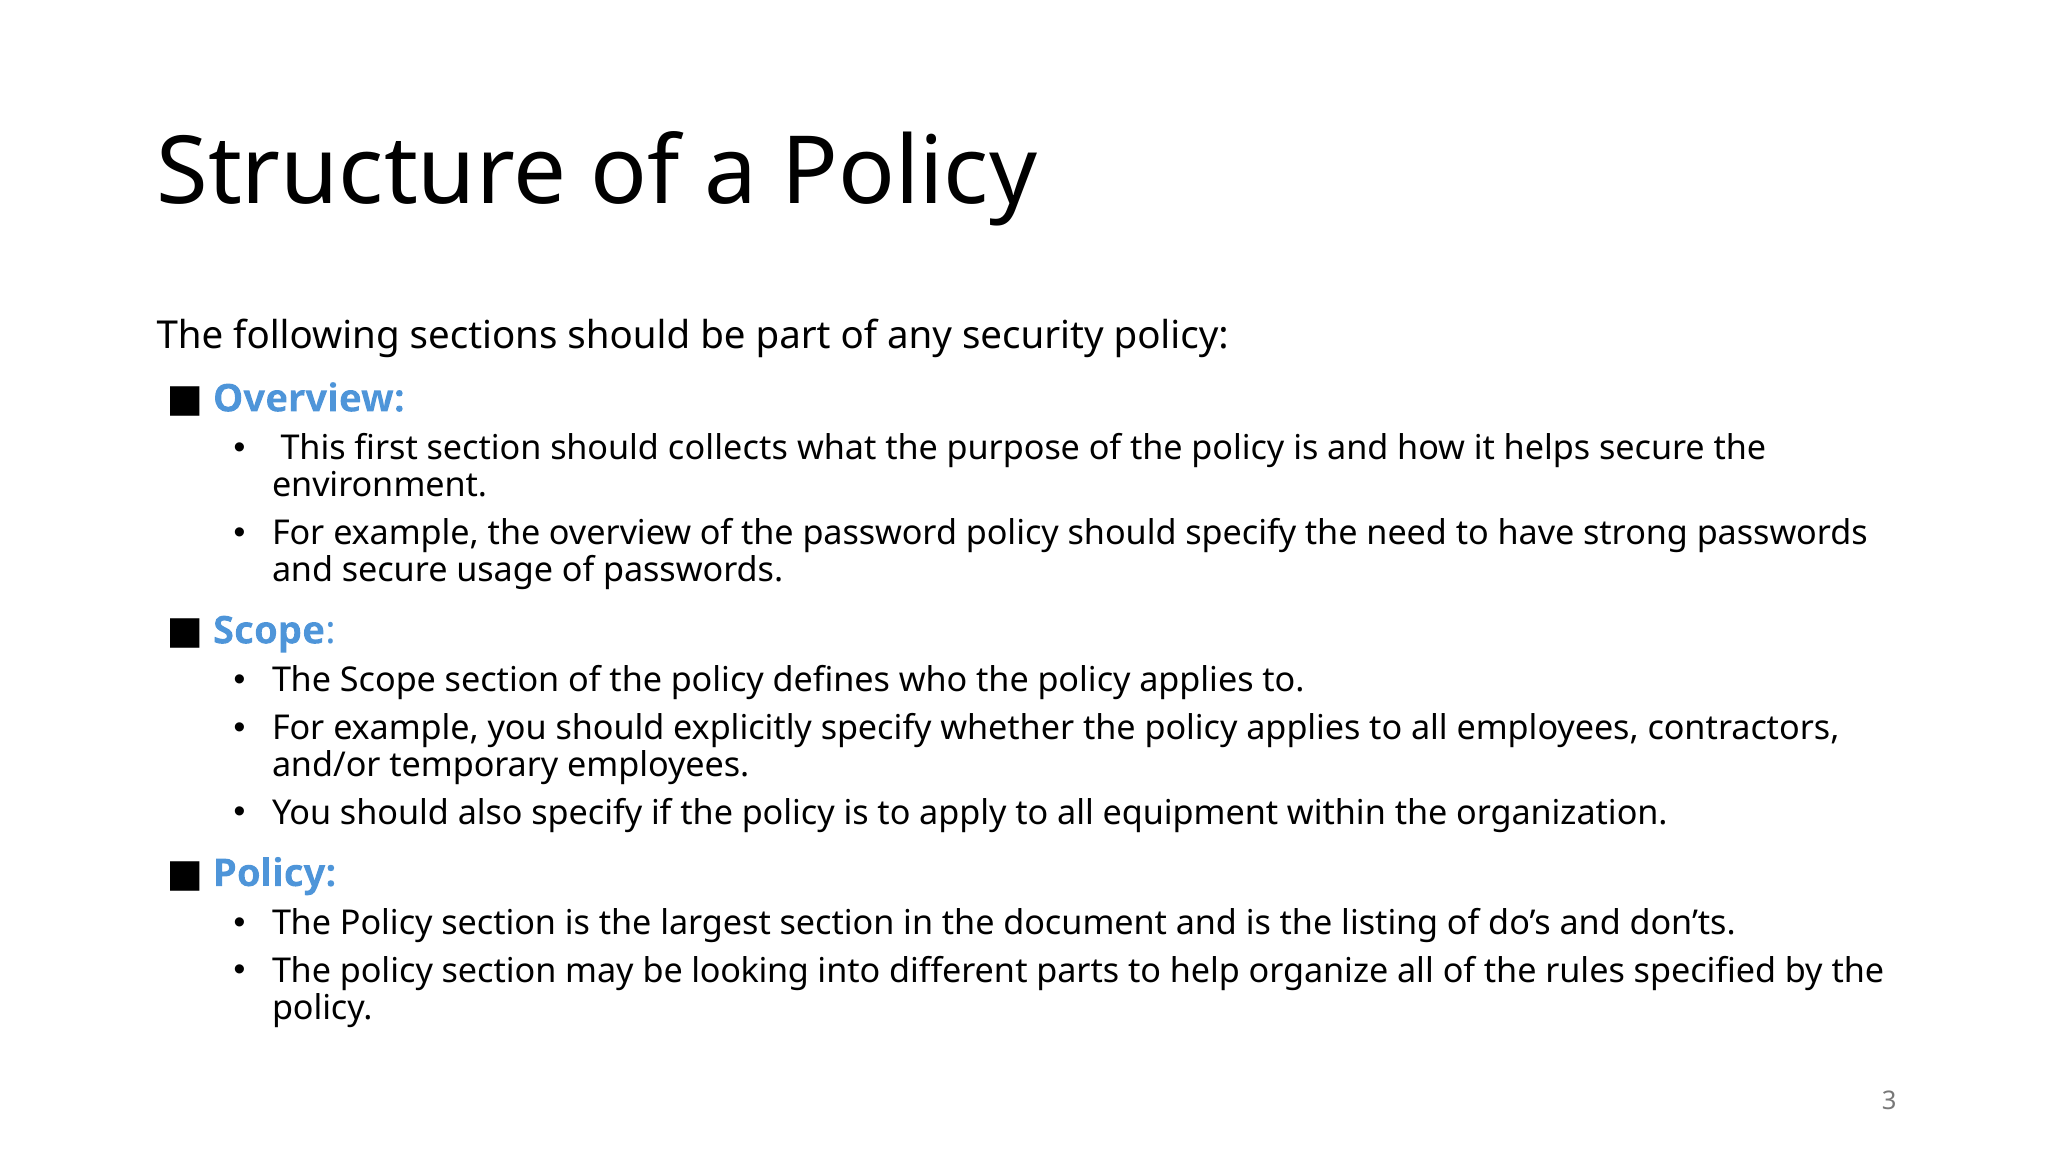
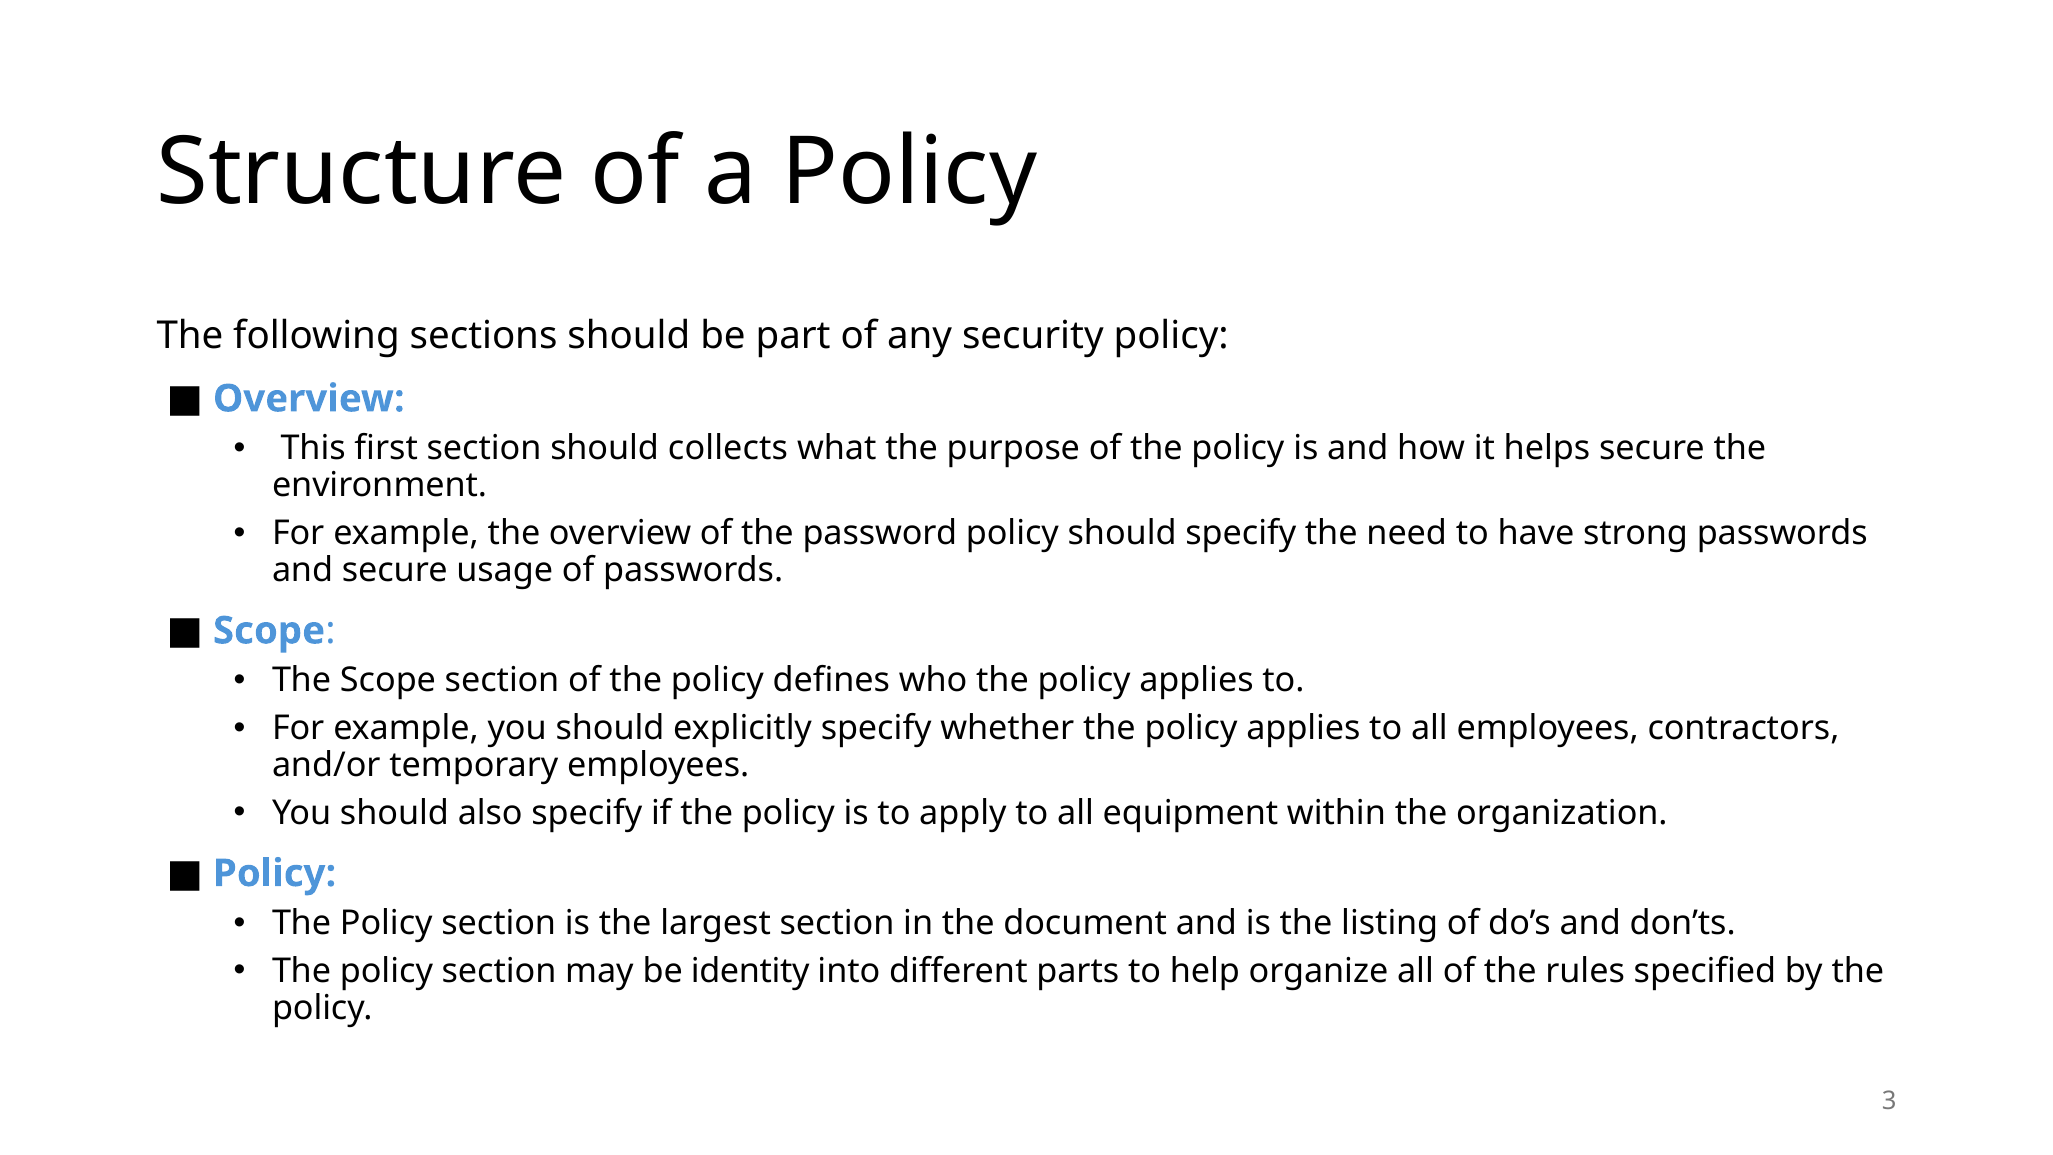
looking: looking -> identity
